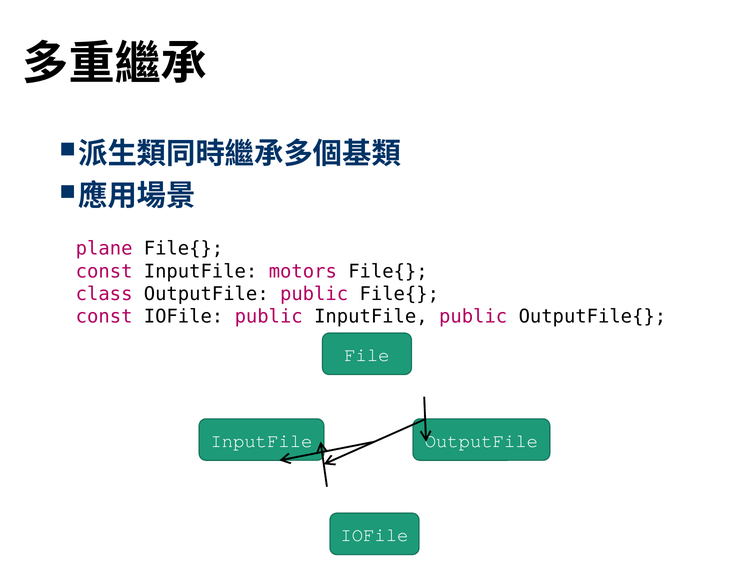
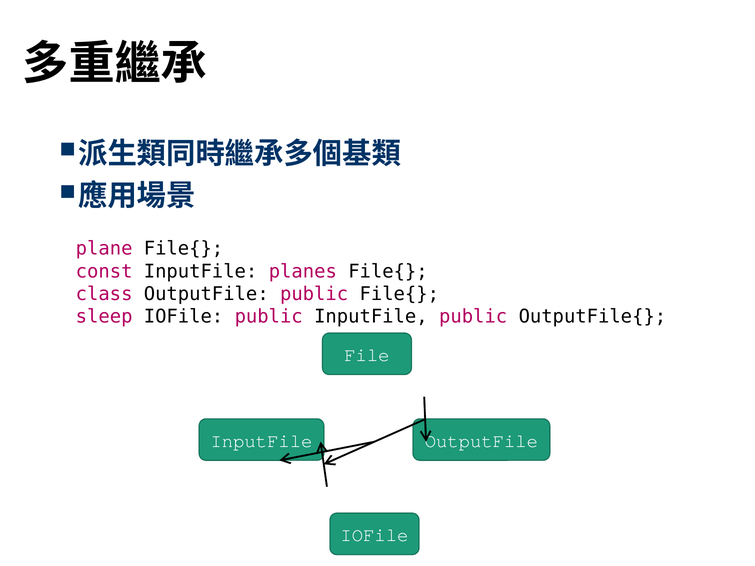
motors: motors -> planes
const at (104, 317): const -> sleep
